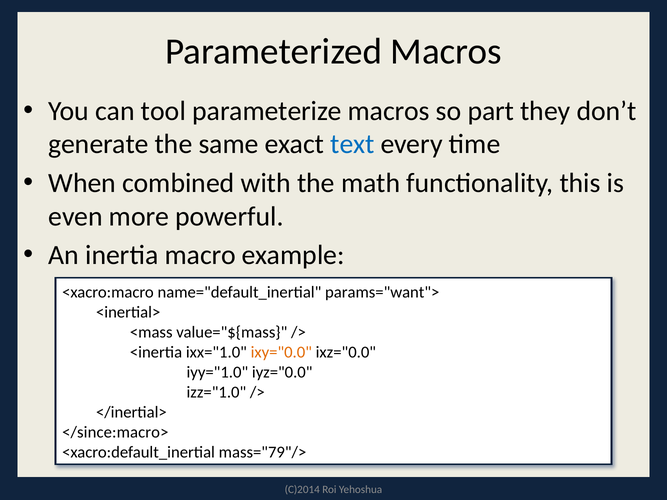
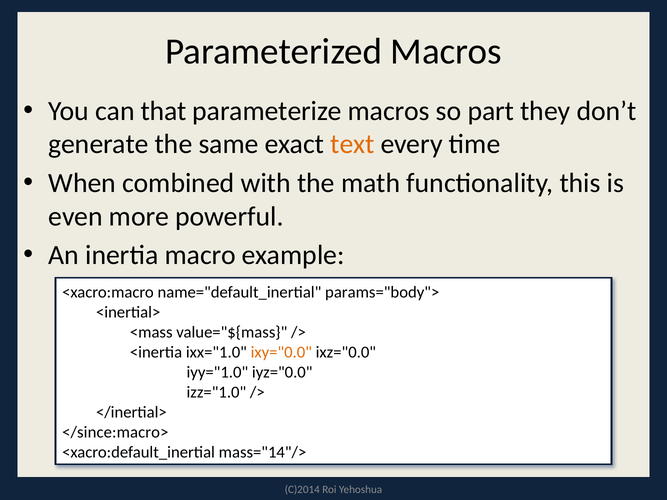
tool: tool -> that
text colour: blue -> orange
params="want">: params="want"> -> params="body">
mass="79"/>: mass="79"/> -> mass="14"/>
